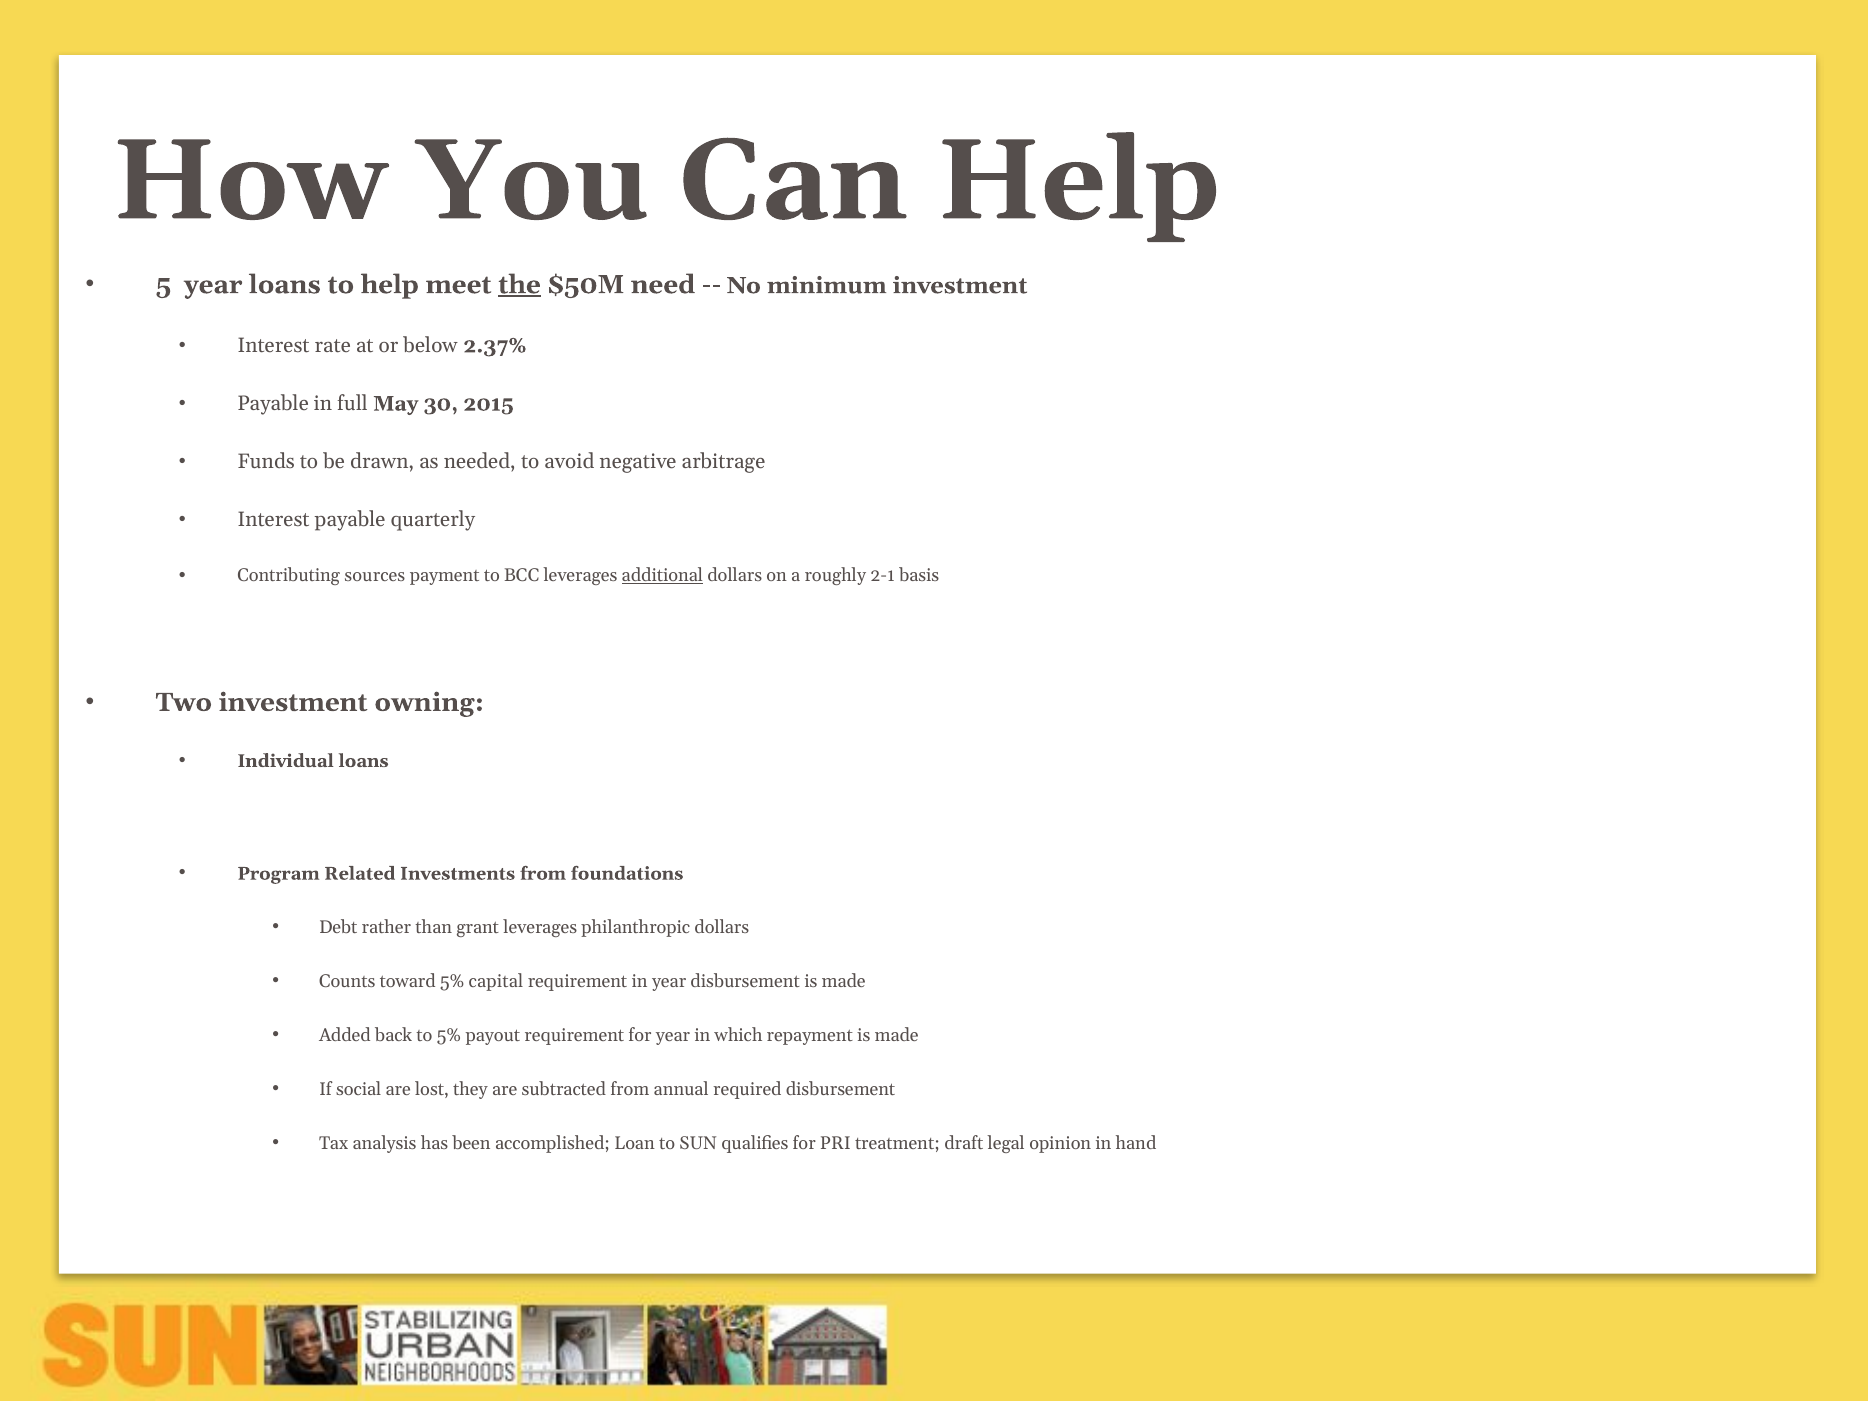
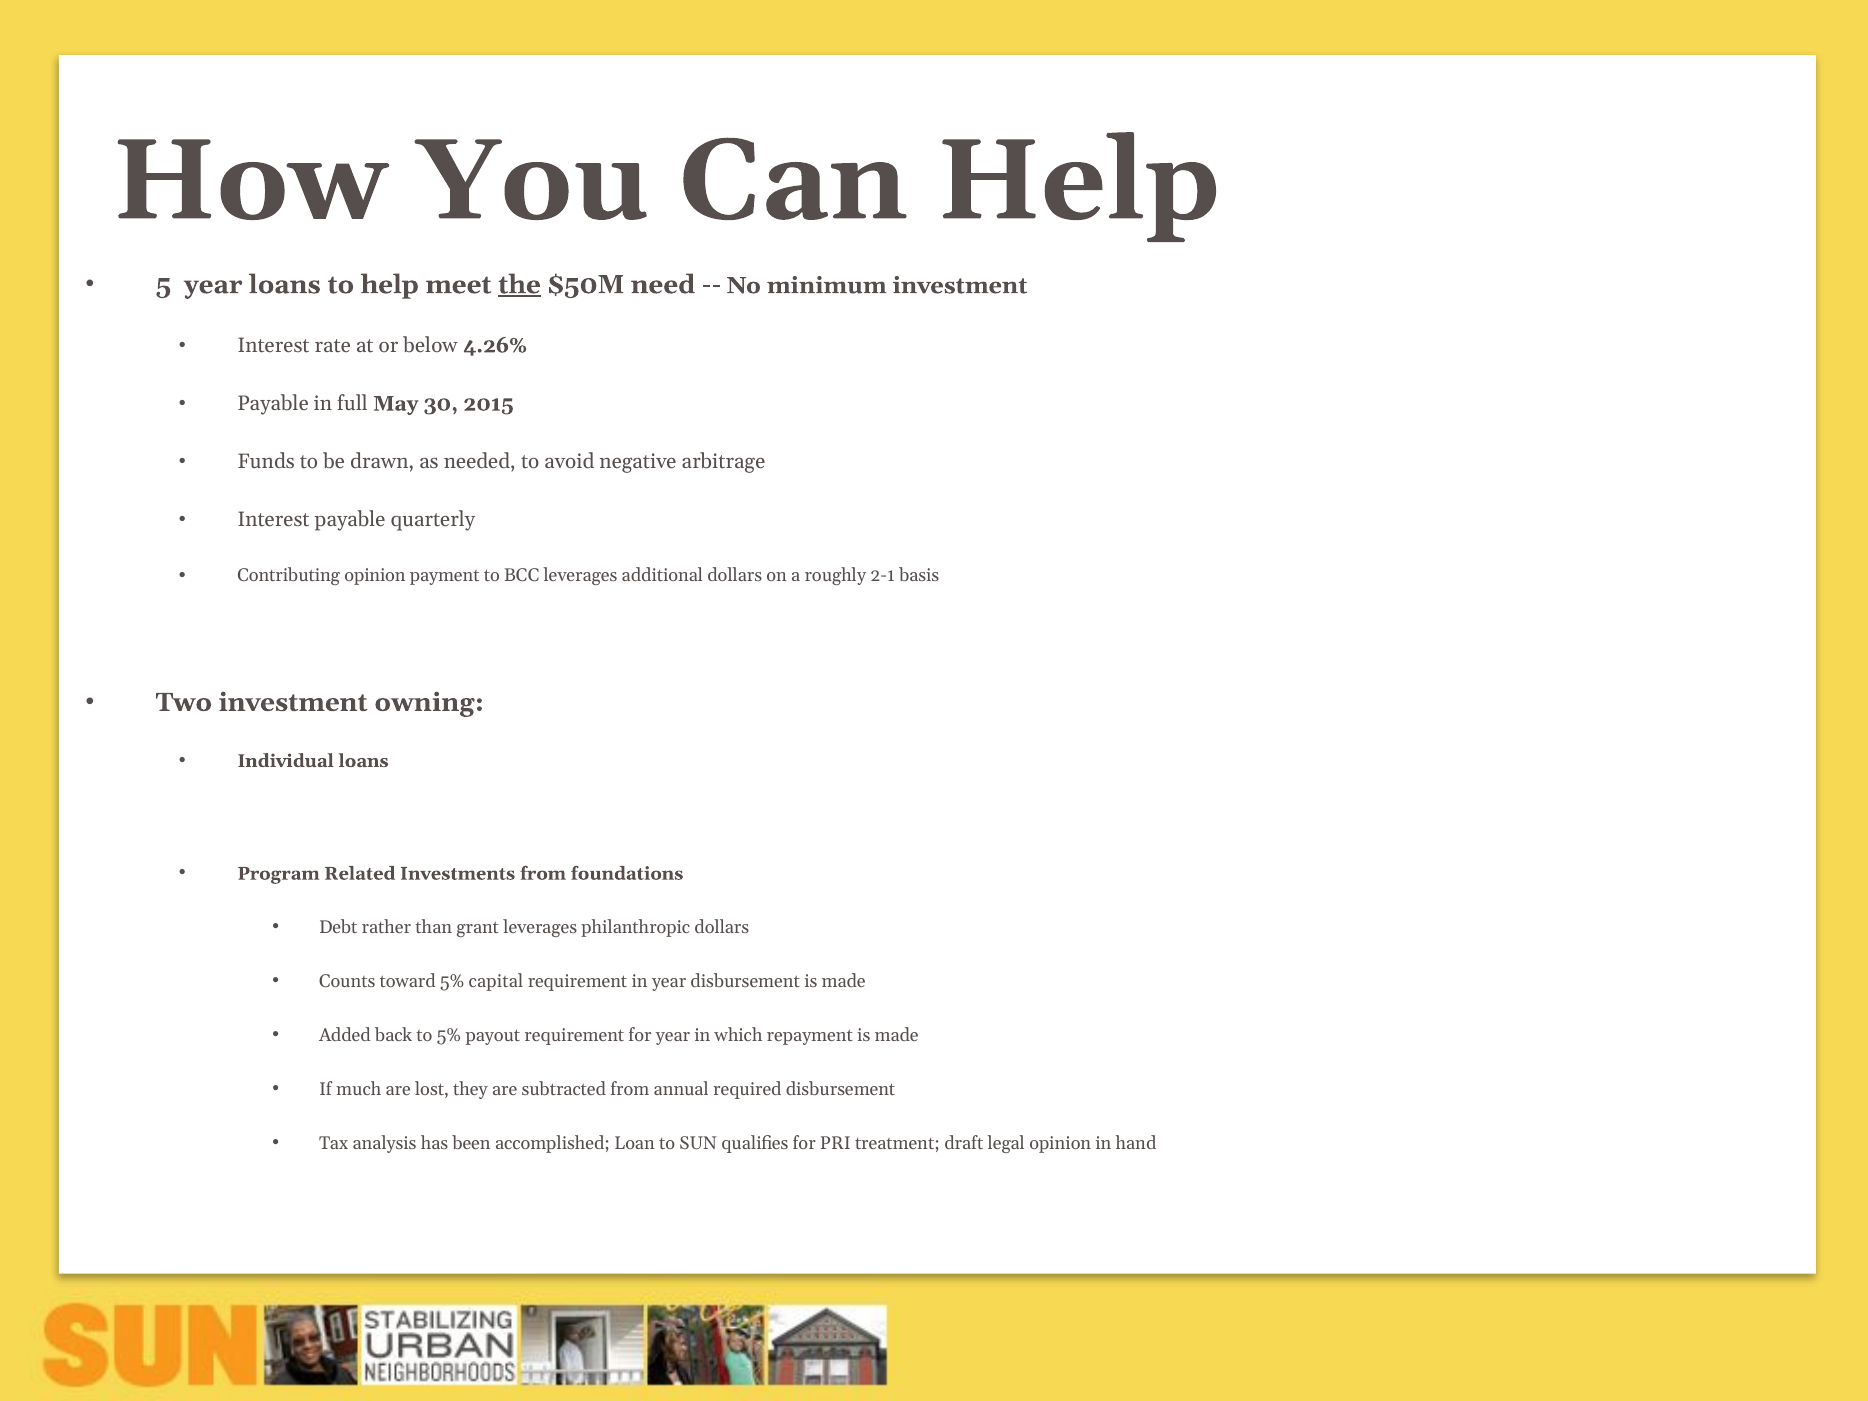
2.37%: 2.37% -> 4.26%
Contributing sources: sources -> opinion
additional underline: present -> none
social: social -> much
